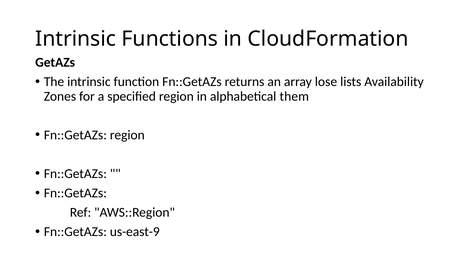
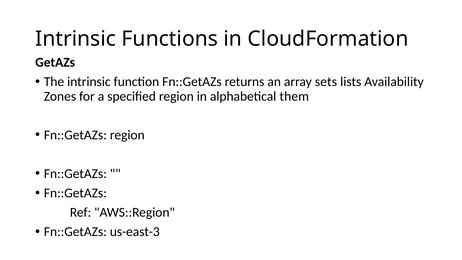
lose: lose -> sets
us-east-9: us-east-9 -> us-east-3
